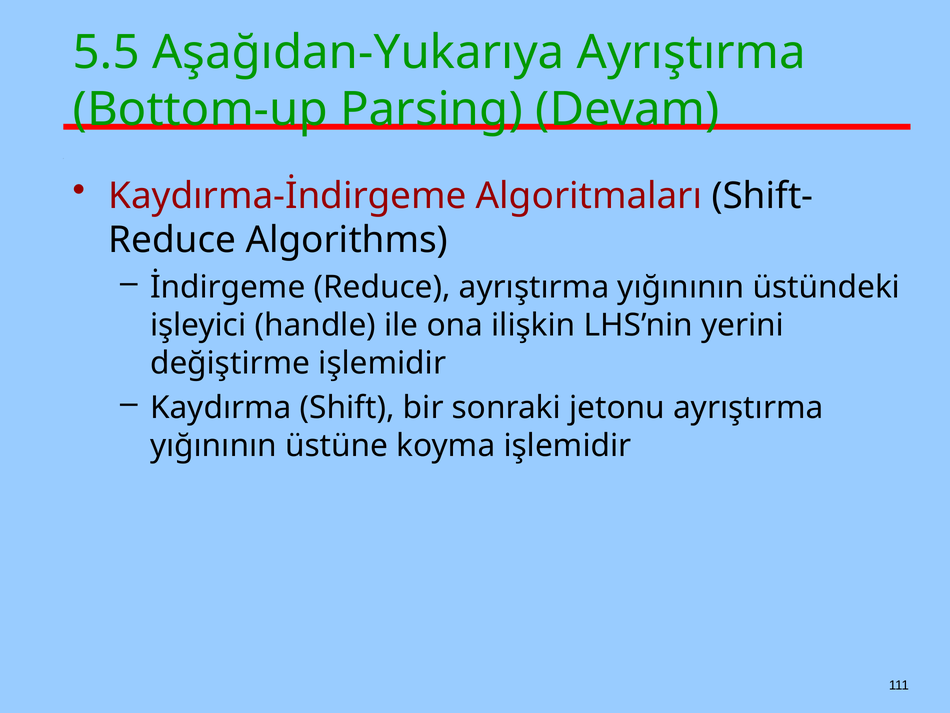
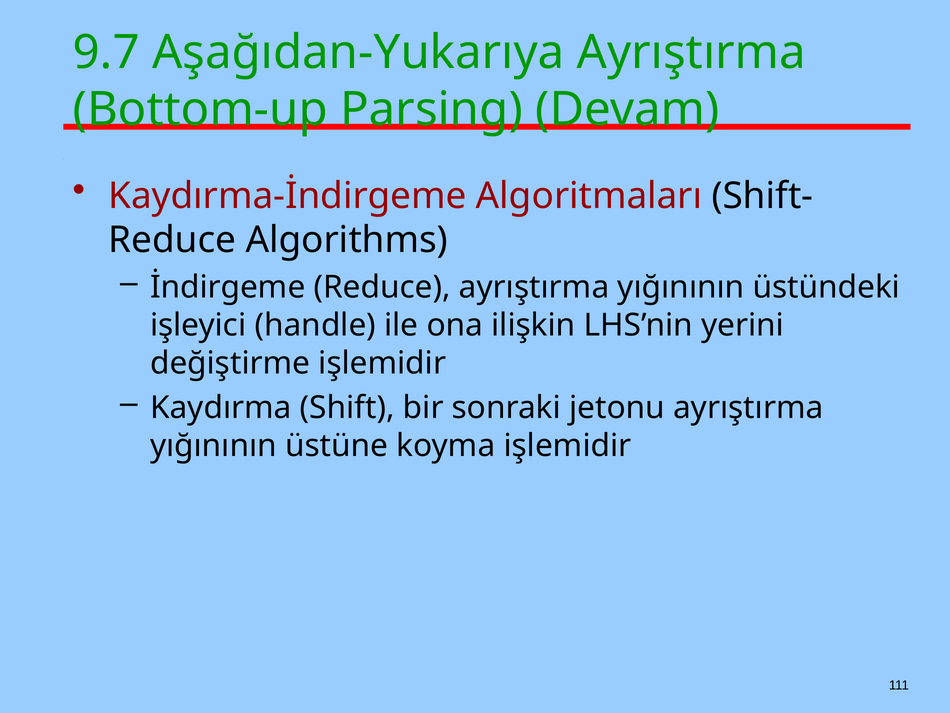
5.5: 5.5 -> 9.7
